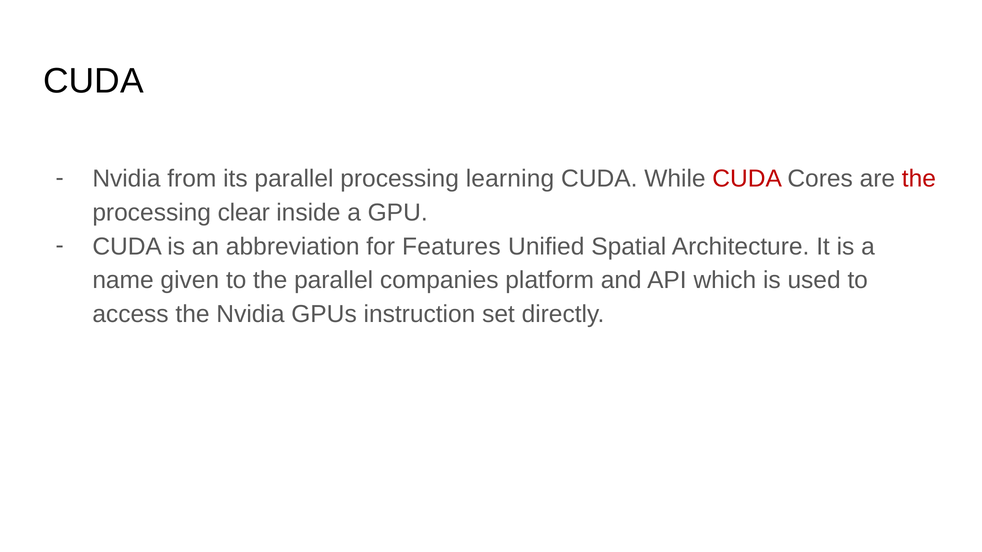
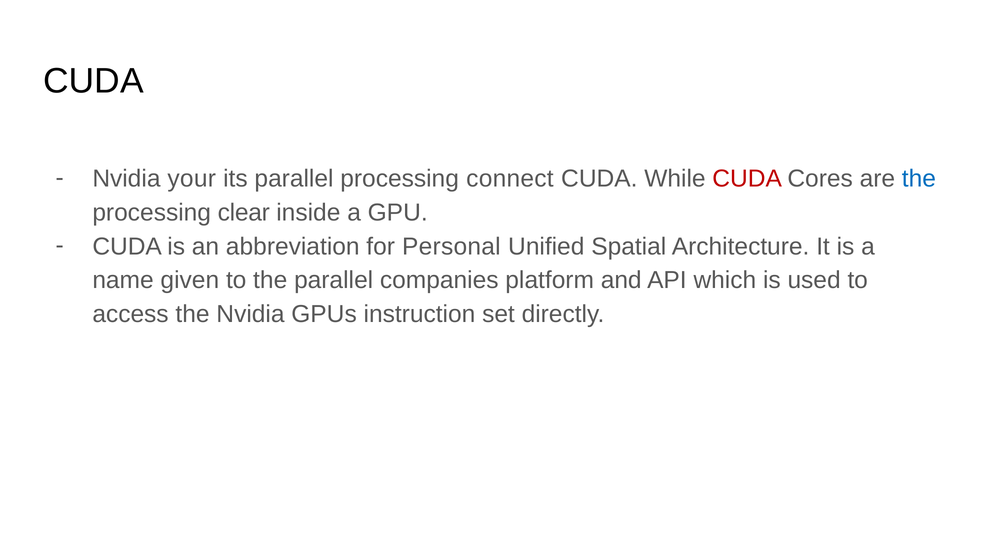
from: from -> your
learning: learning -> connect
the at (919, 179) colour: red -> blue
Features: Features -> Personal
